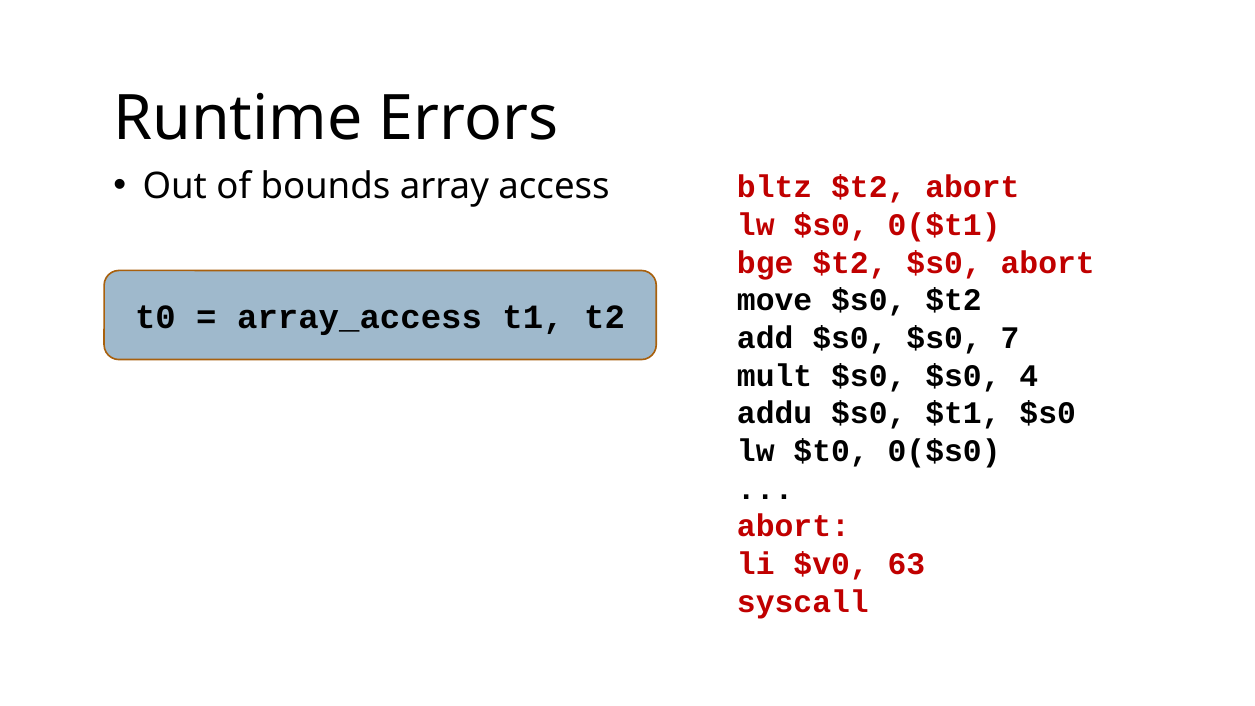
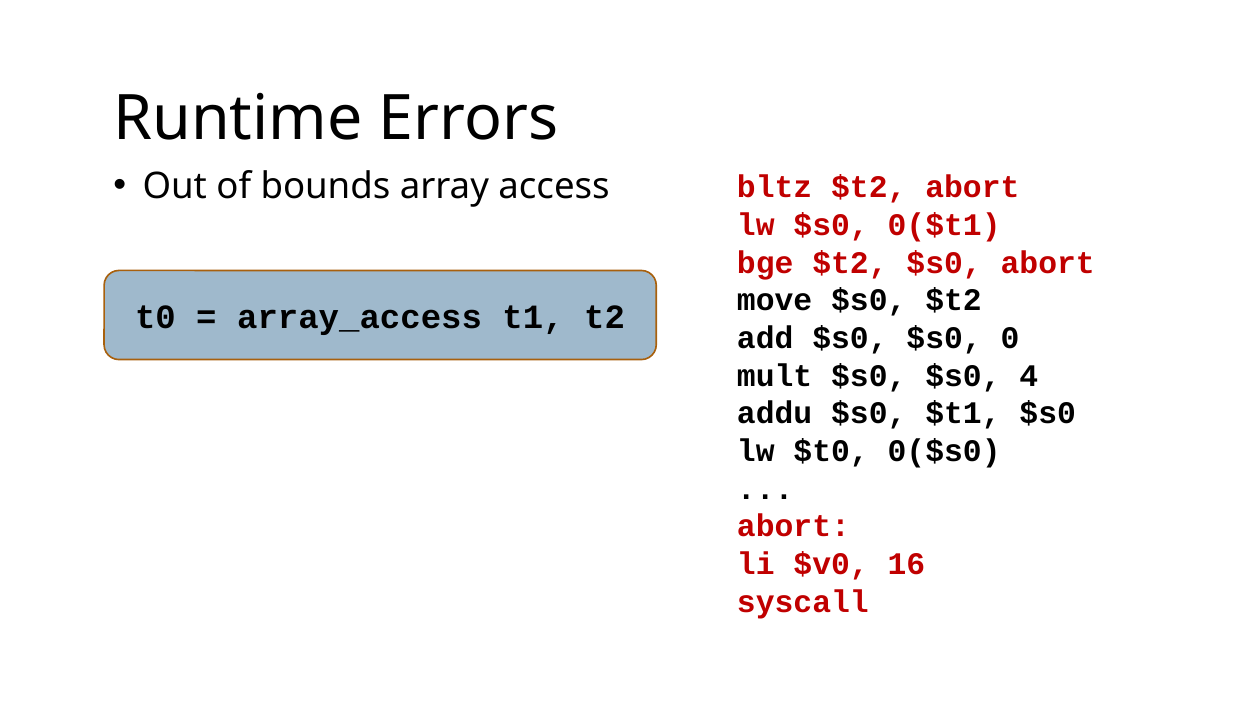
7: 7 -> 0
63: 63 -> 16
